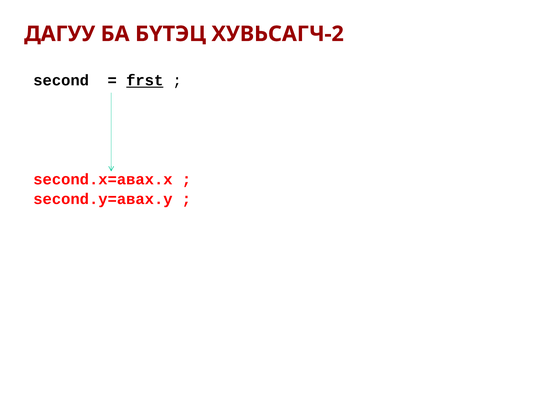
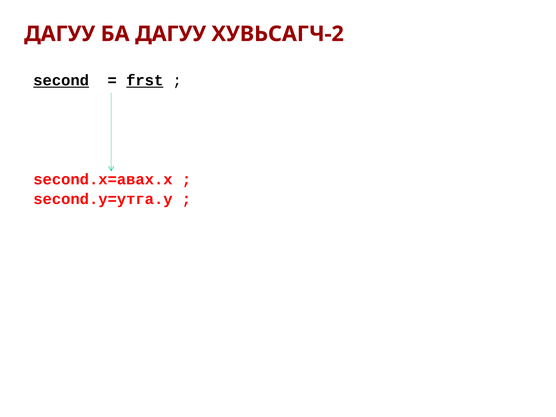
БА БҮТЭЦ: БҮТЭЦ -> ДАГУУ
second underline: none -> present
second.y=авах.y: second.y=авах.y -> second.y=утга.y
